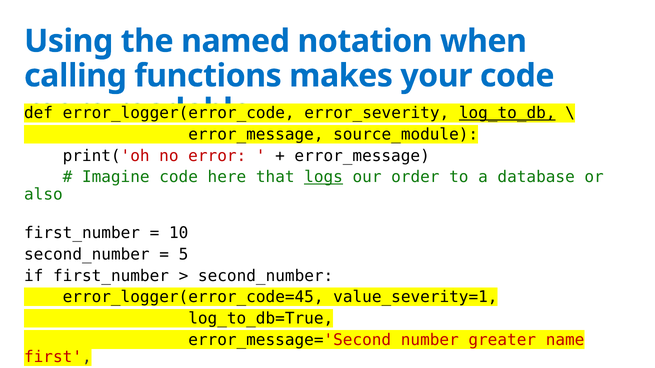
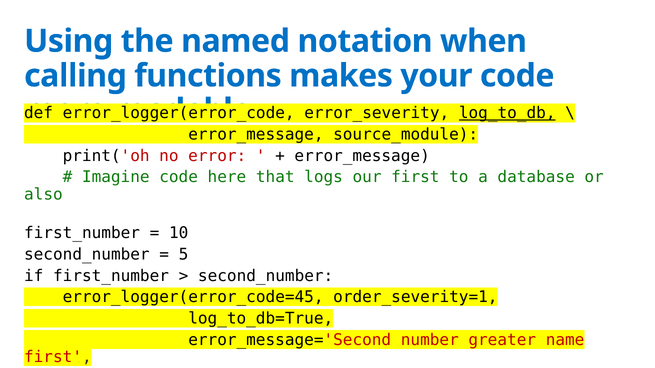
logs underline: present -> none
our order: order -> first
value_severity=1: value_severity=1 -> order_severity=1
